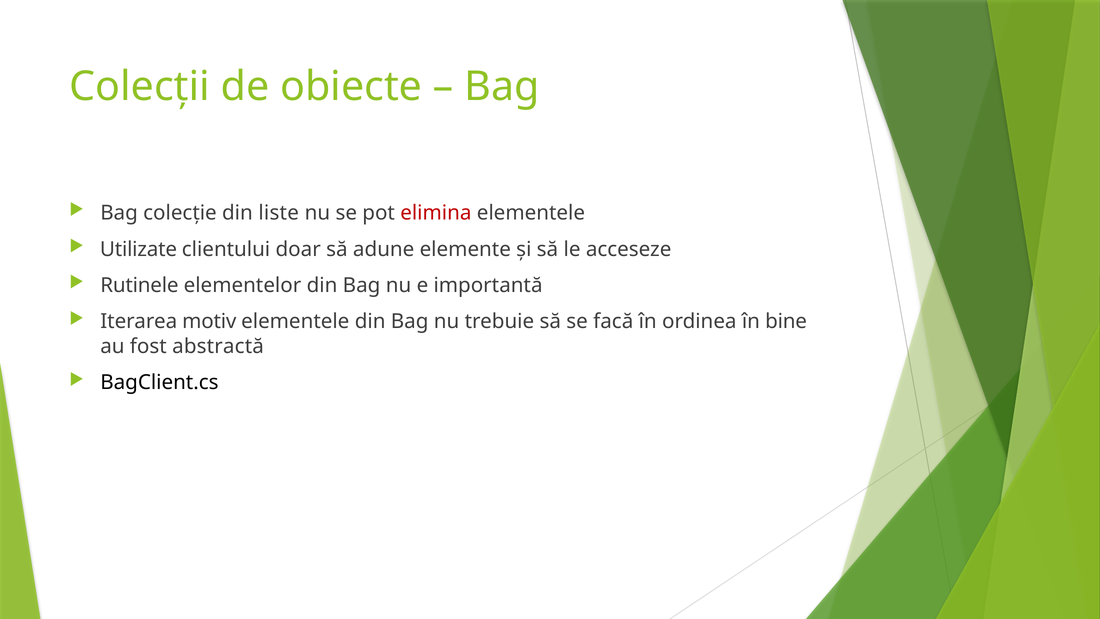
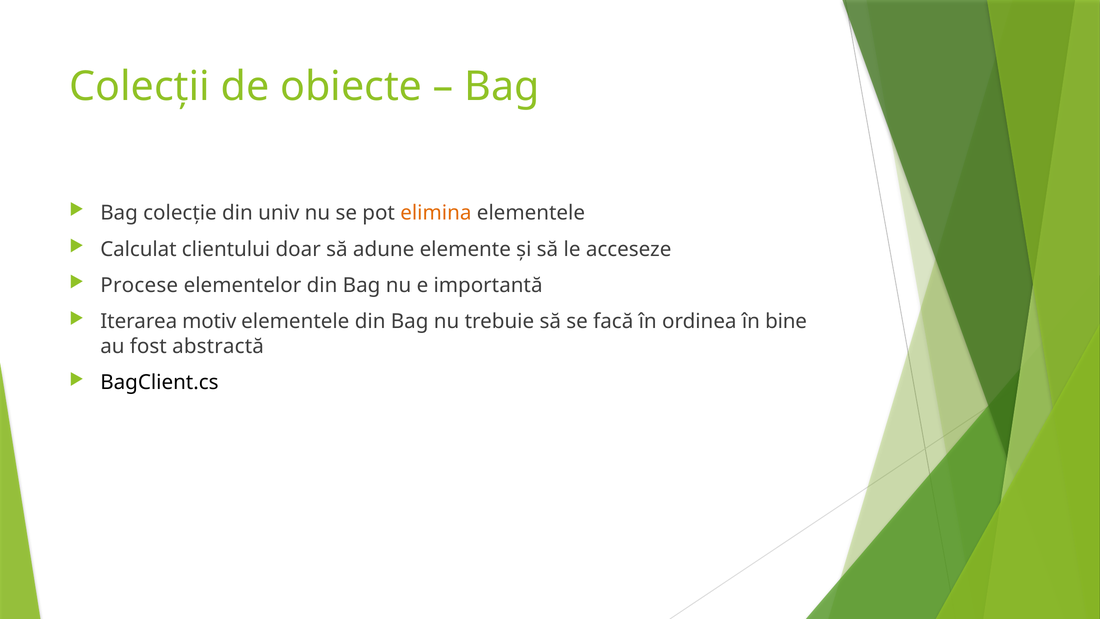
liste: liste -> univ
elimina colour: red -> orange
Utilizate: Utilizate -> Calculat
Rutinele: Rutinele -> Procese
